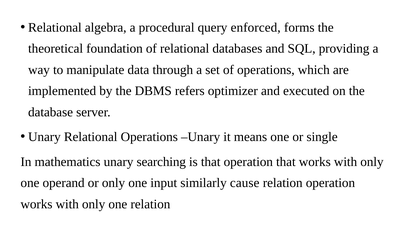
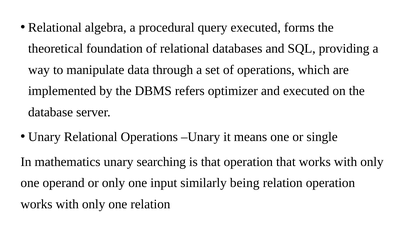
query enforced: enforced -> executed
cause: cause -> being
